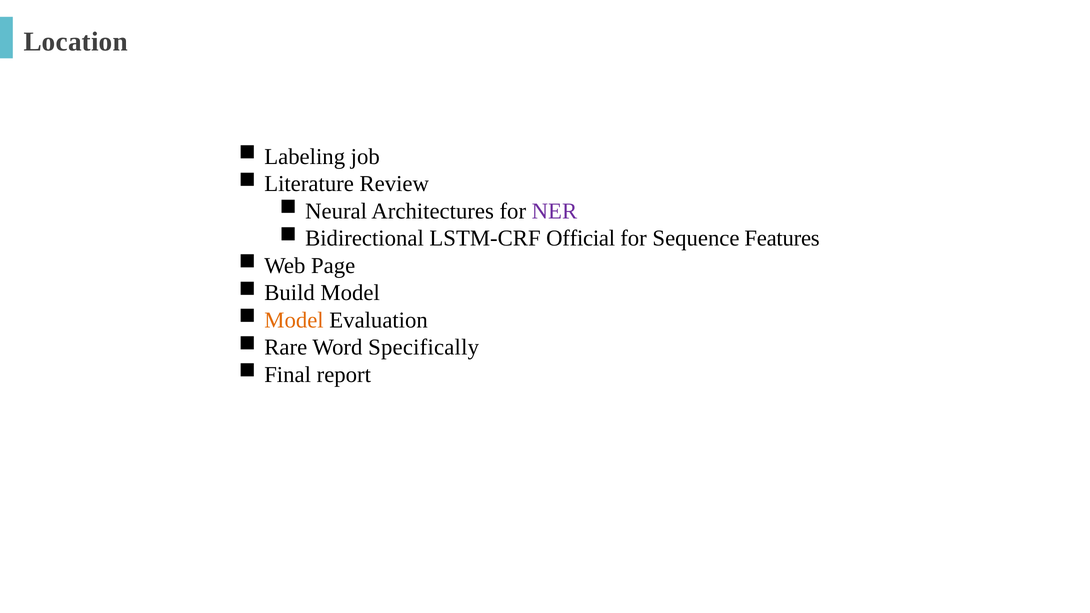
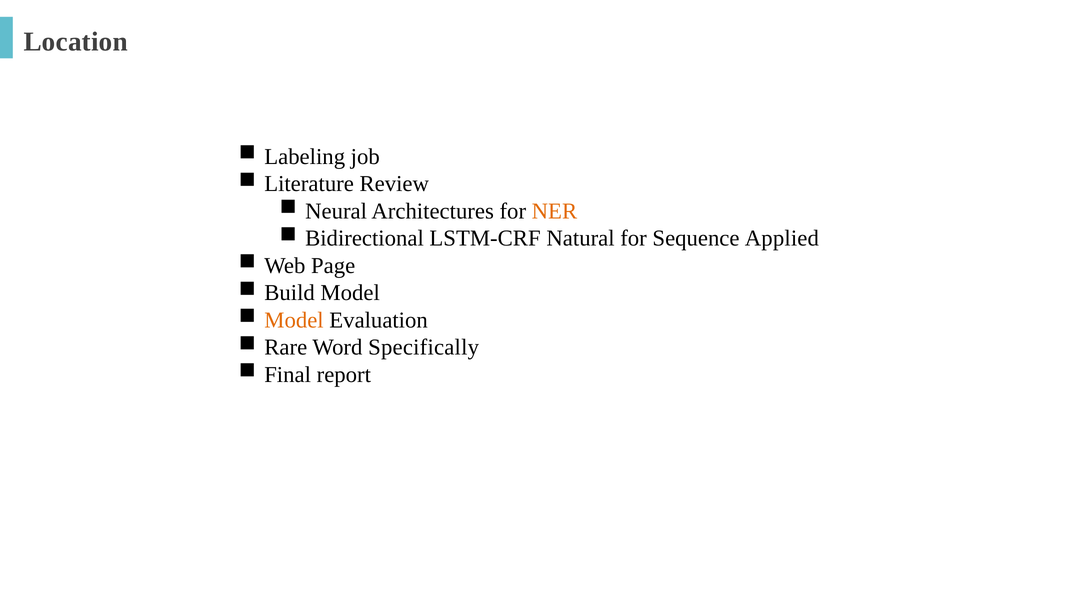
NER colour: purple -> orange
Official: Official -> Natural
Features: Features -> Applied
